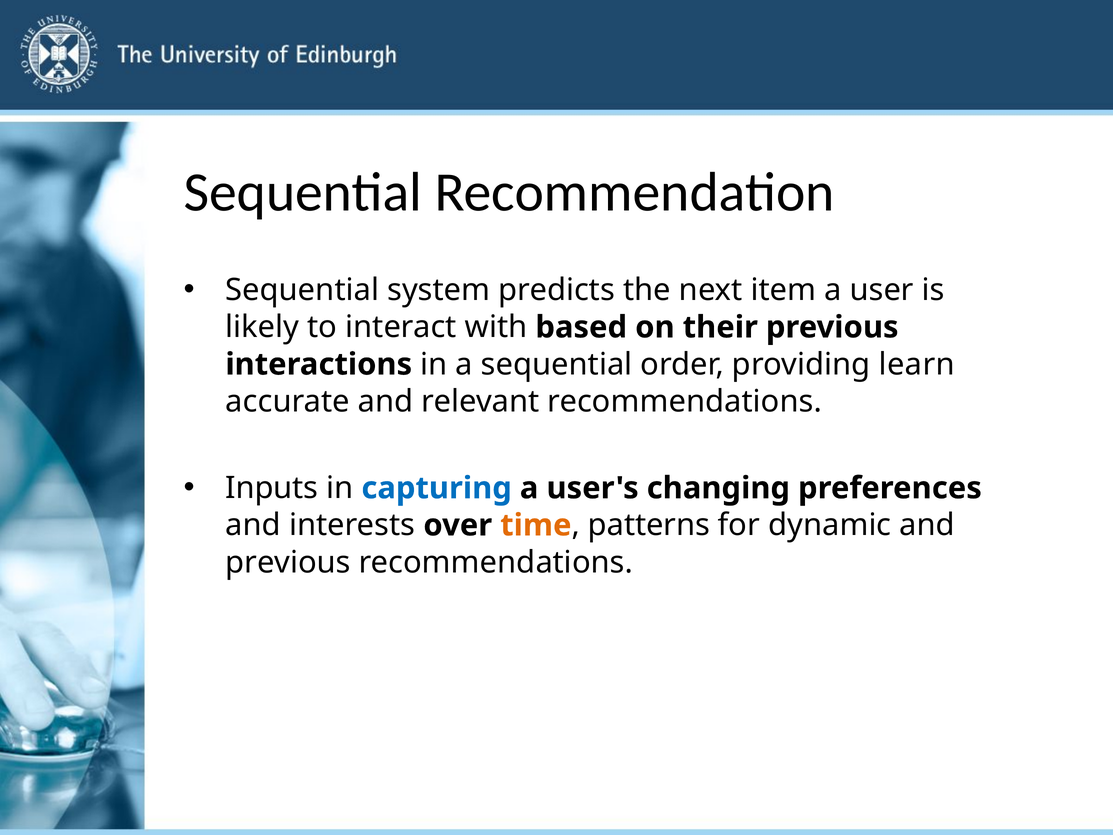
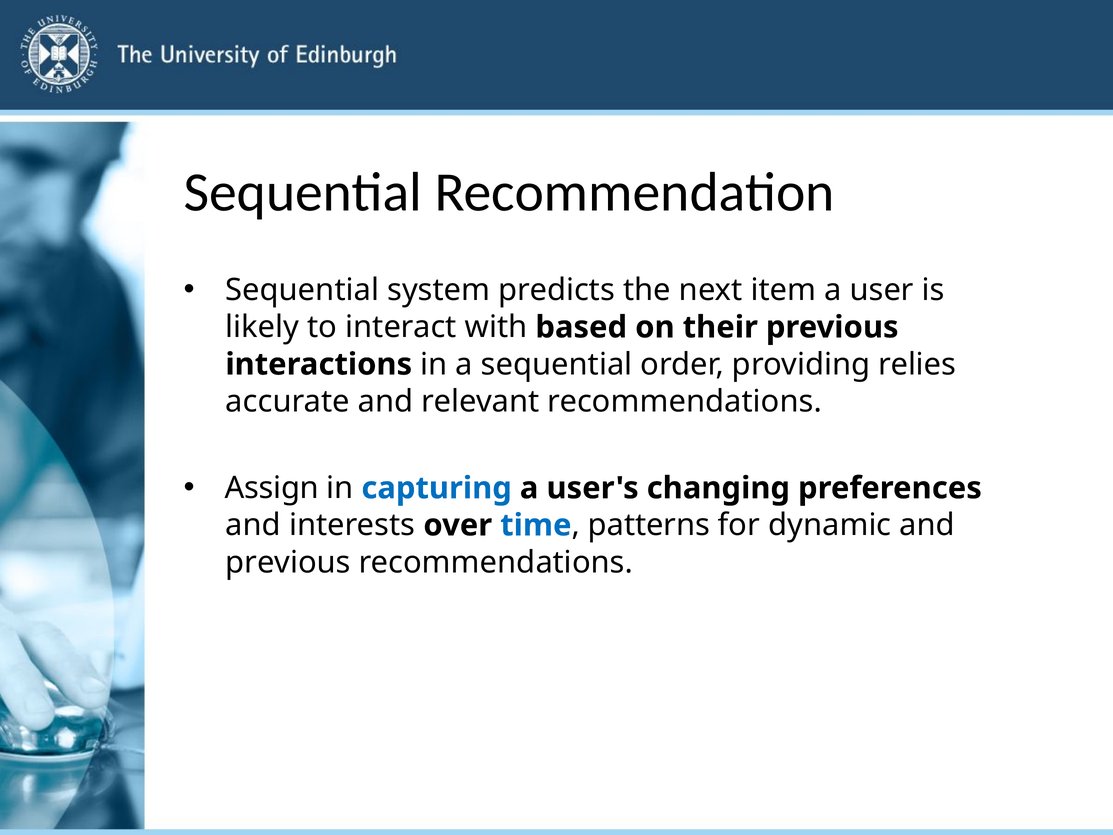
learn: learn -> relies
Inputs: Inputs -> Assign
time colour: orange -> blue
